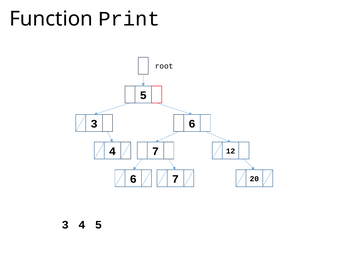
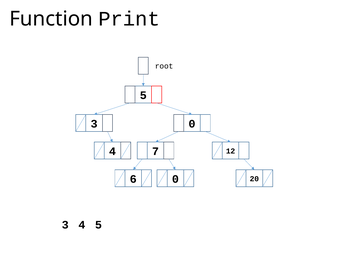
3 6: 6 -> 0
7 at (175, 179): 7 -> 0
